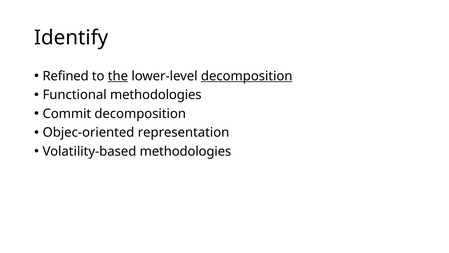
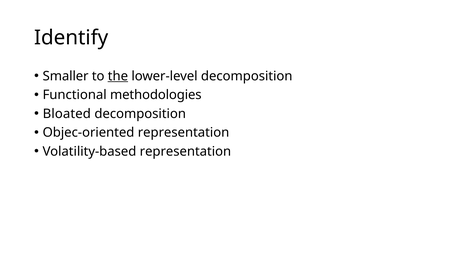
Refined: Refined -> Smaller
decomposition at (247, 76) underline: present -> none
Commit: Commit -> Bloated
Volatility-based methodologies: methodologies -> representation
